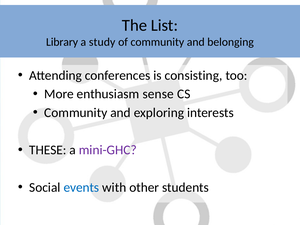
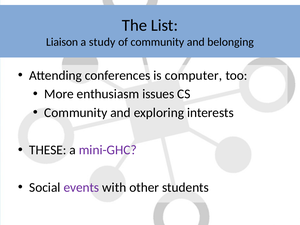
Library: Library -> Liaison
consisting: consisting -> computer
sense: sense -> issues
events colour: blue -> purple
